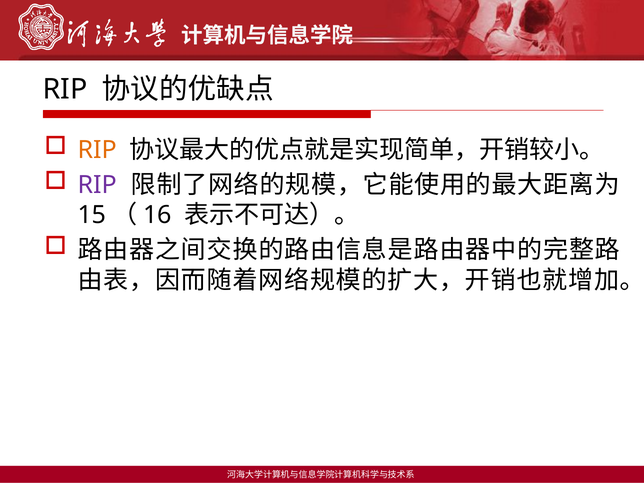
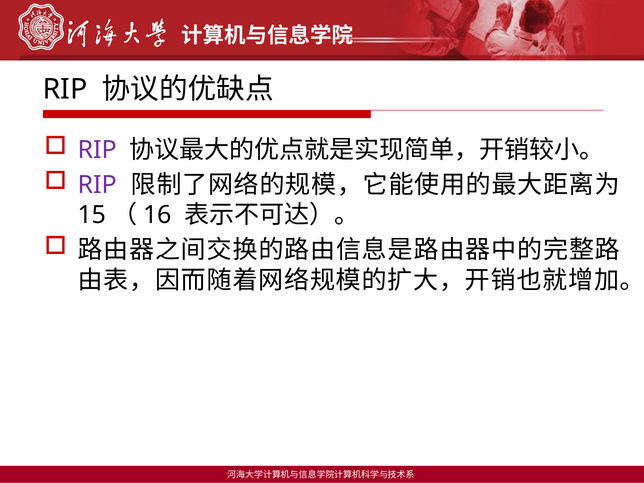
RIP at (97, 150) colour: orange -> purple
